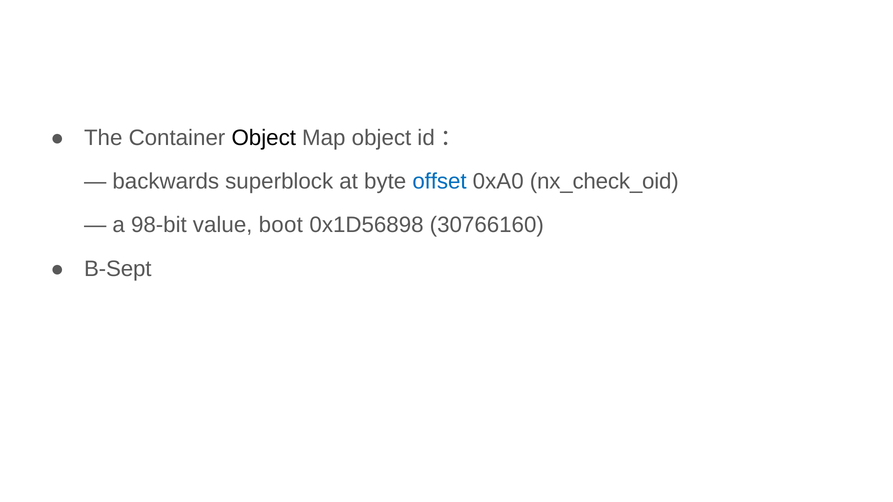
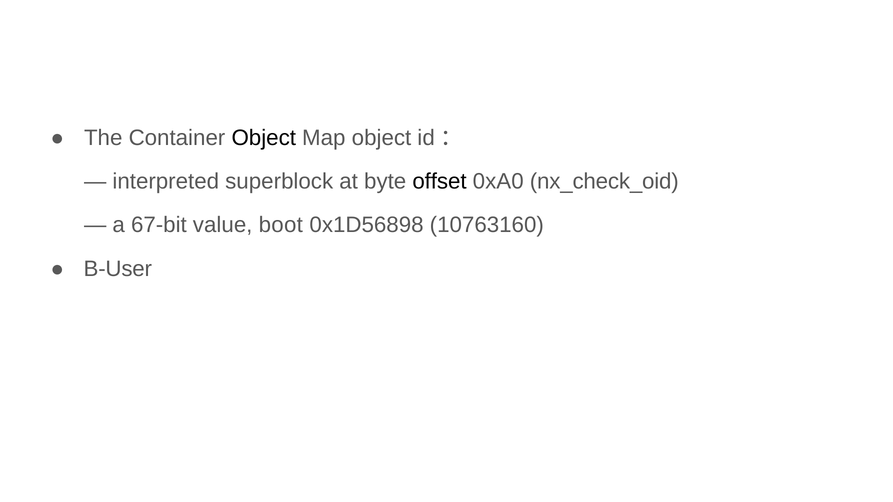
backwards: backwards -> interpreted
offset colour: blue -> black
98-bit: 98-bit -> 67-bit
30766160: 30766160 -> 10763160
B-Sept: B-Sept -> B-User
